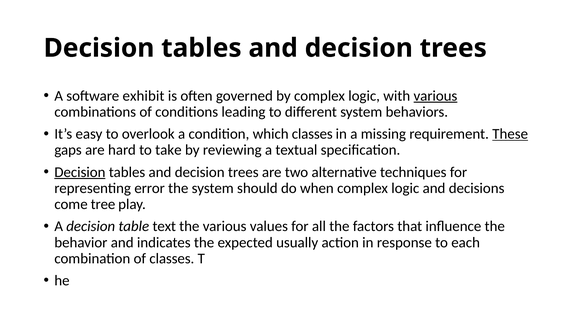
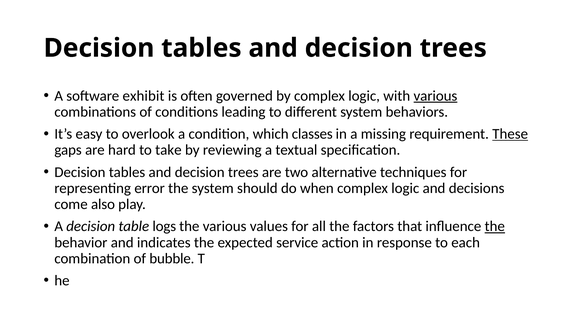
Decision at (80, 172) underline: present -> none
tree: tree -> also
text: text -> logs
the at (495, 227) underline: none -> present
usually: usually -> service
of classes: classes -> bubble
